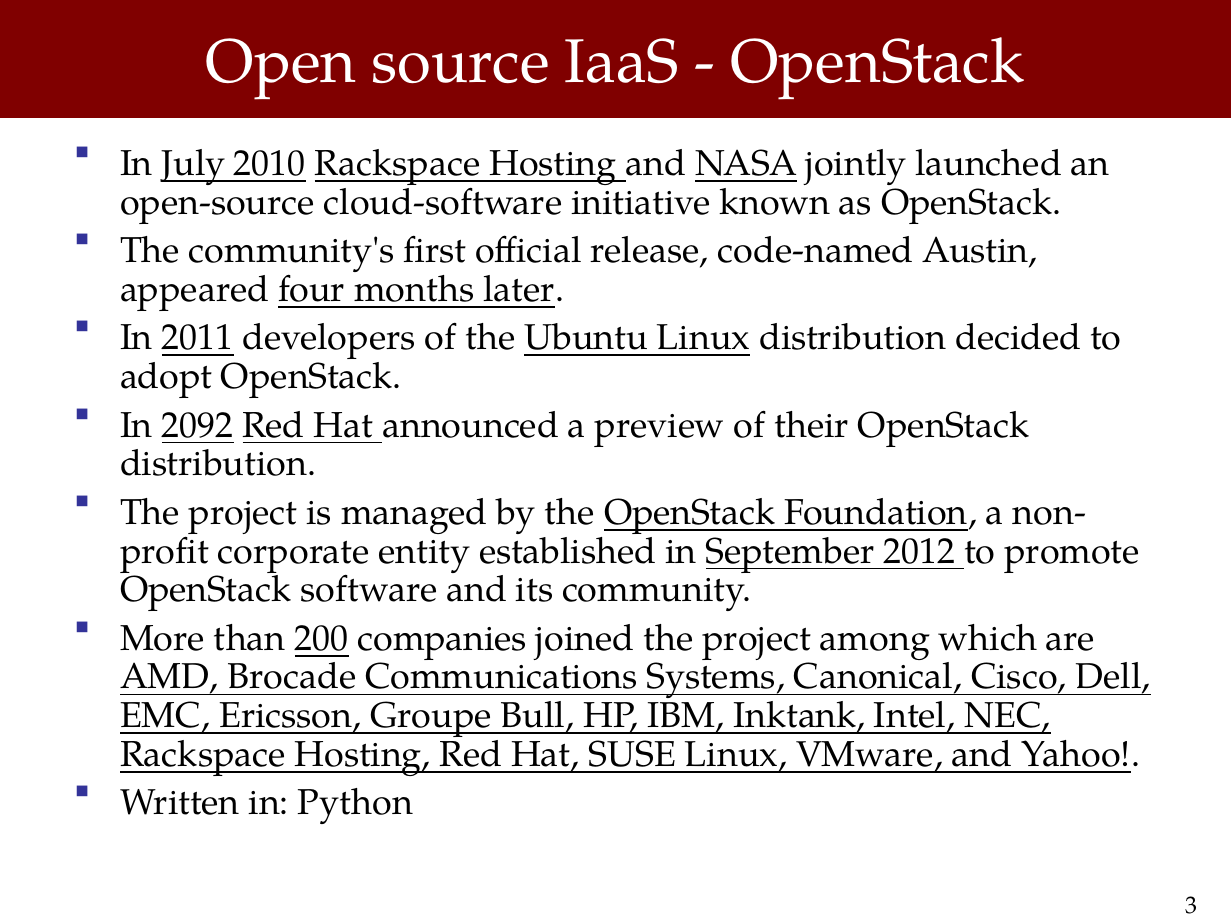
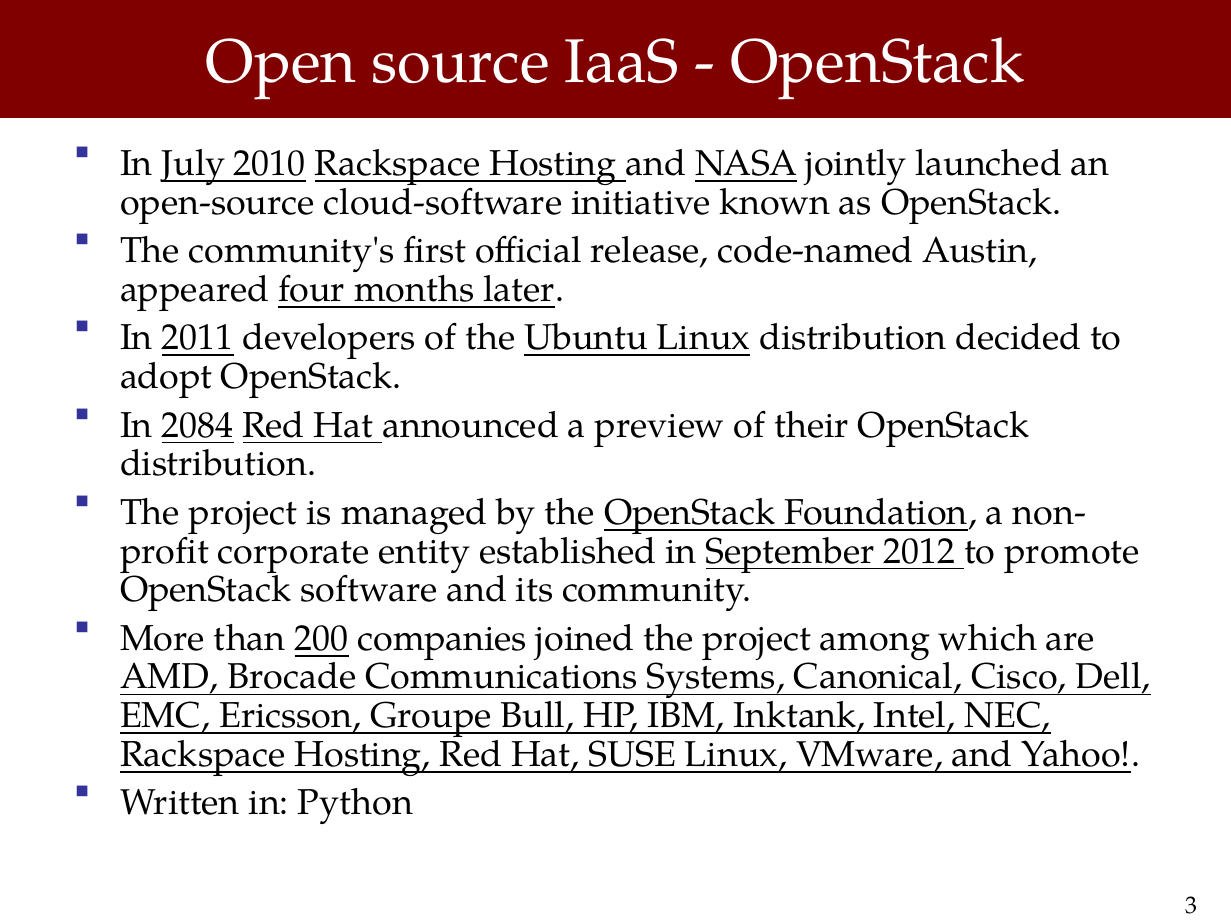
2092: 2092 -> 2084
